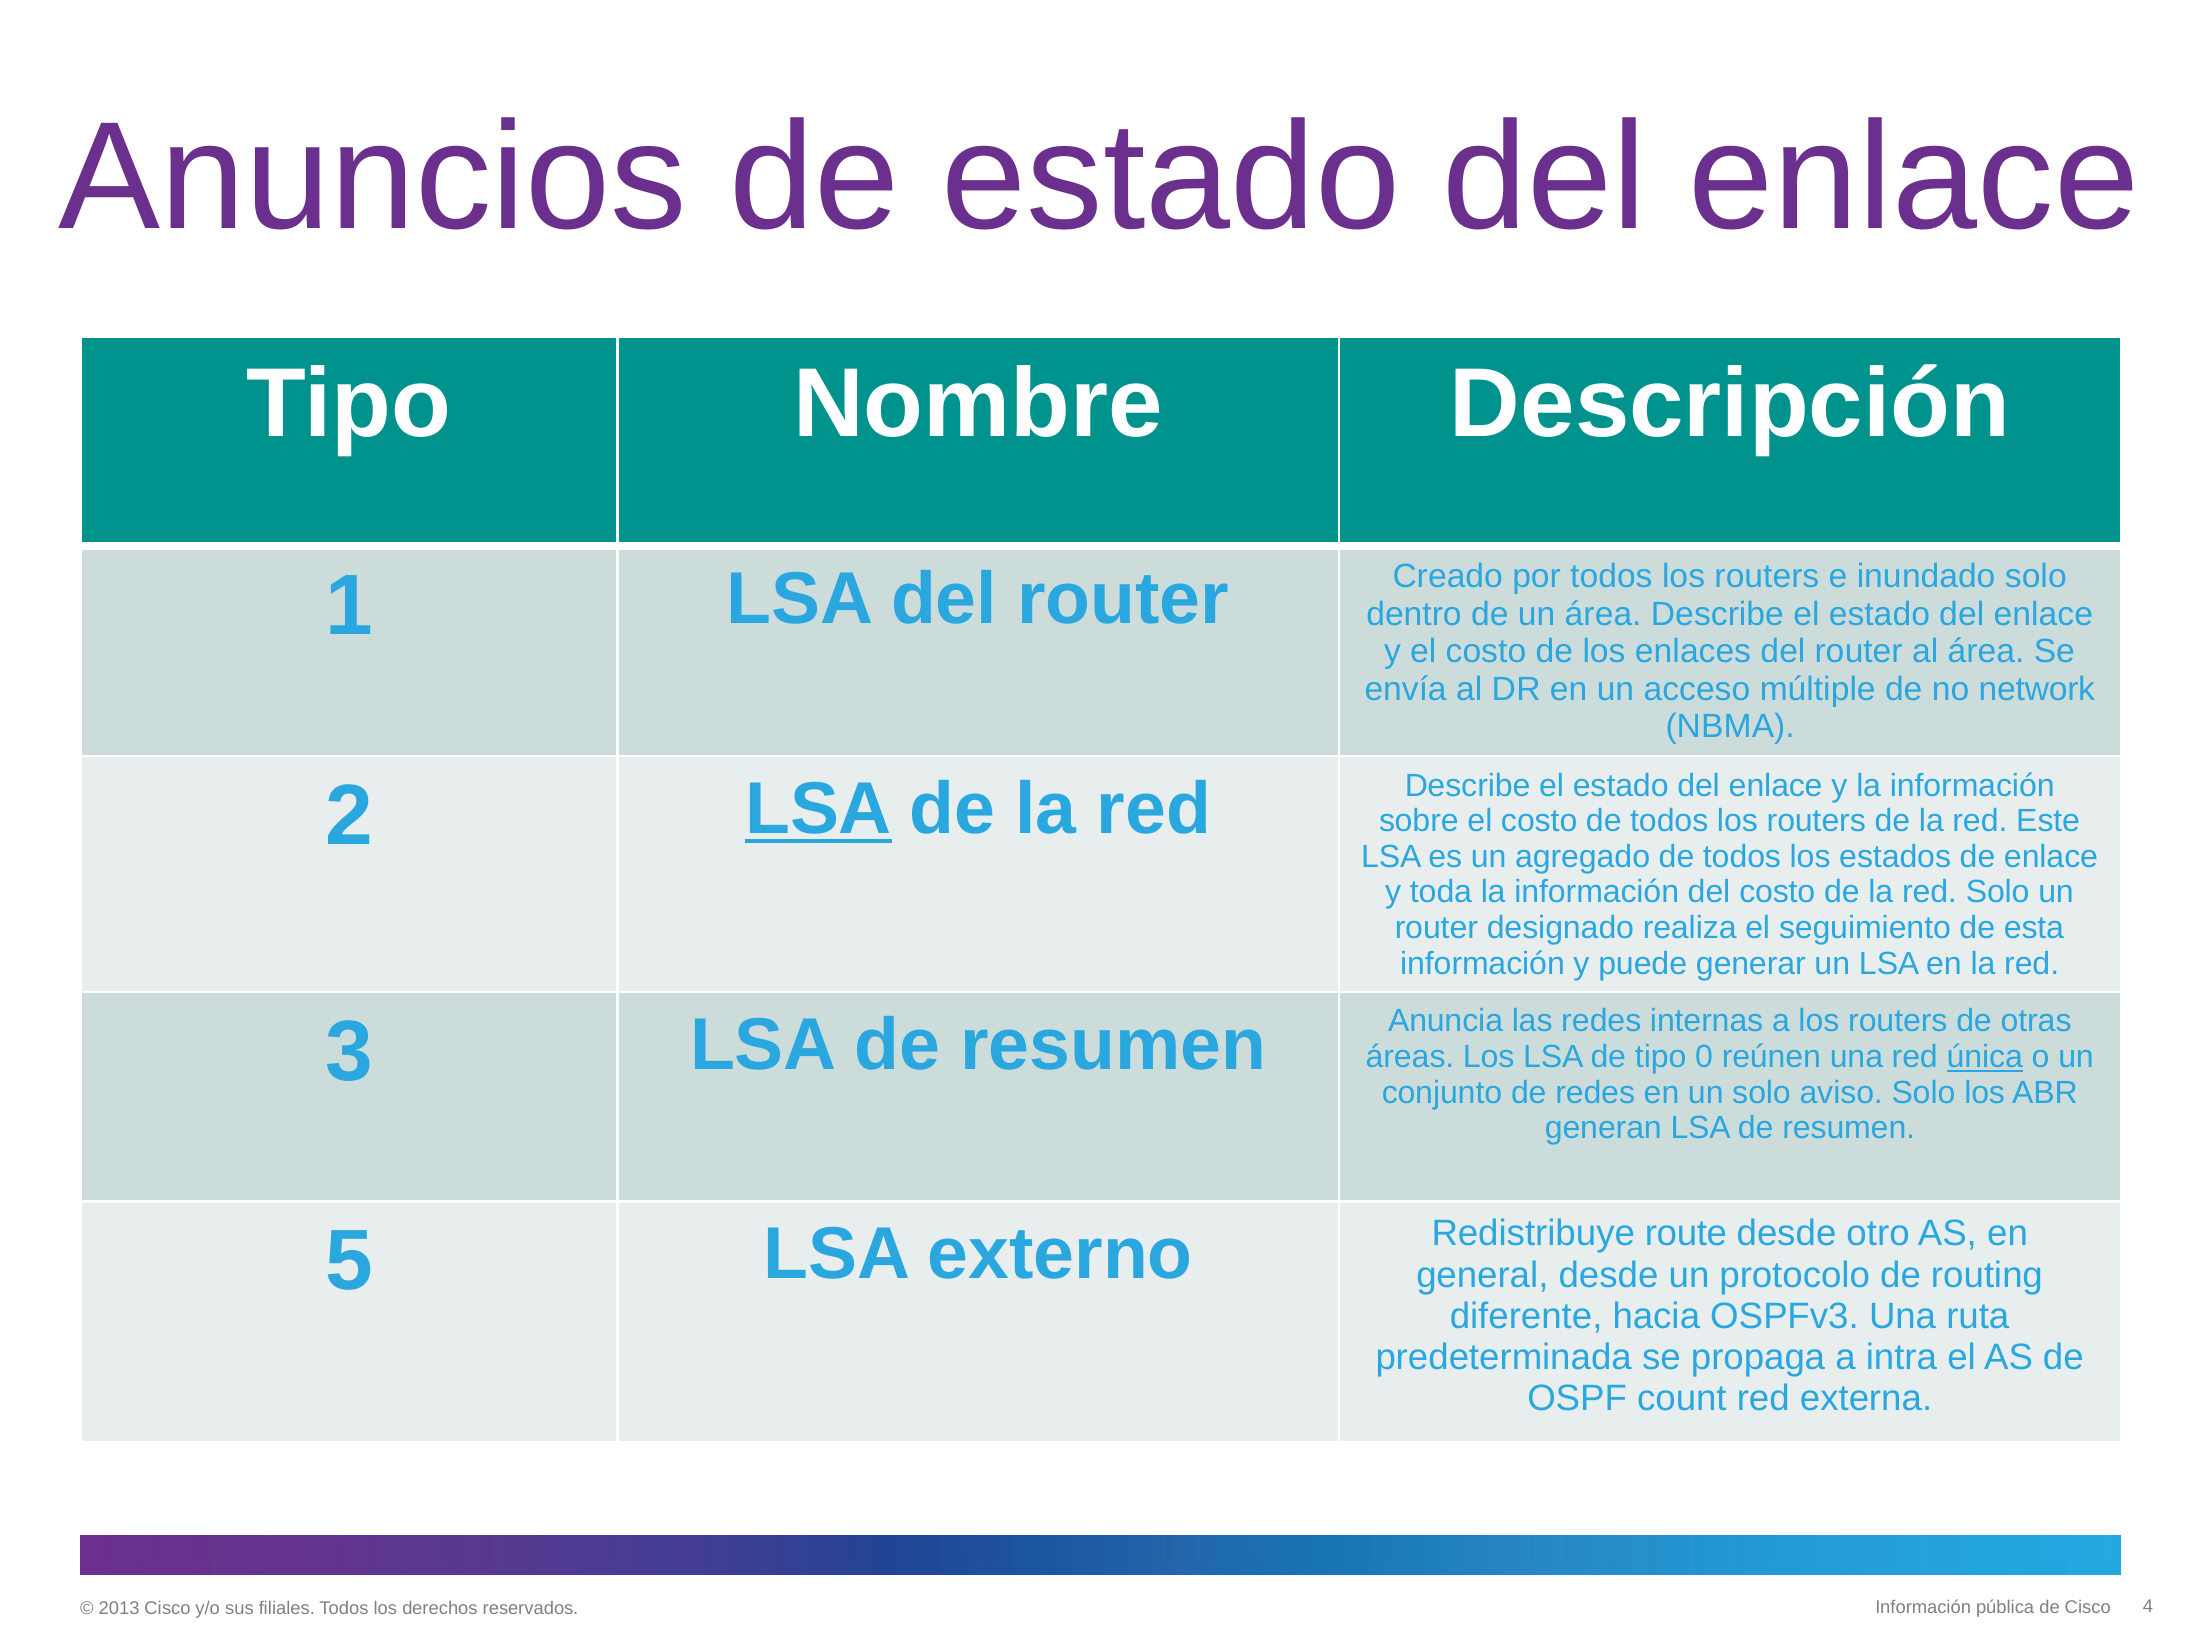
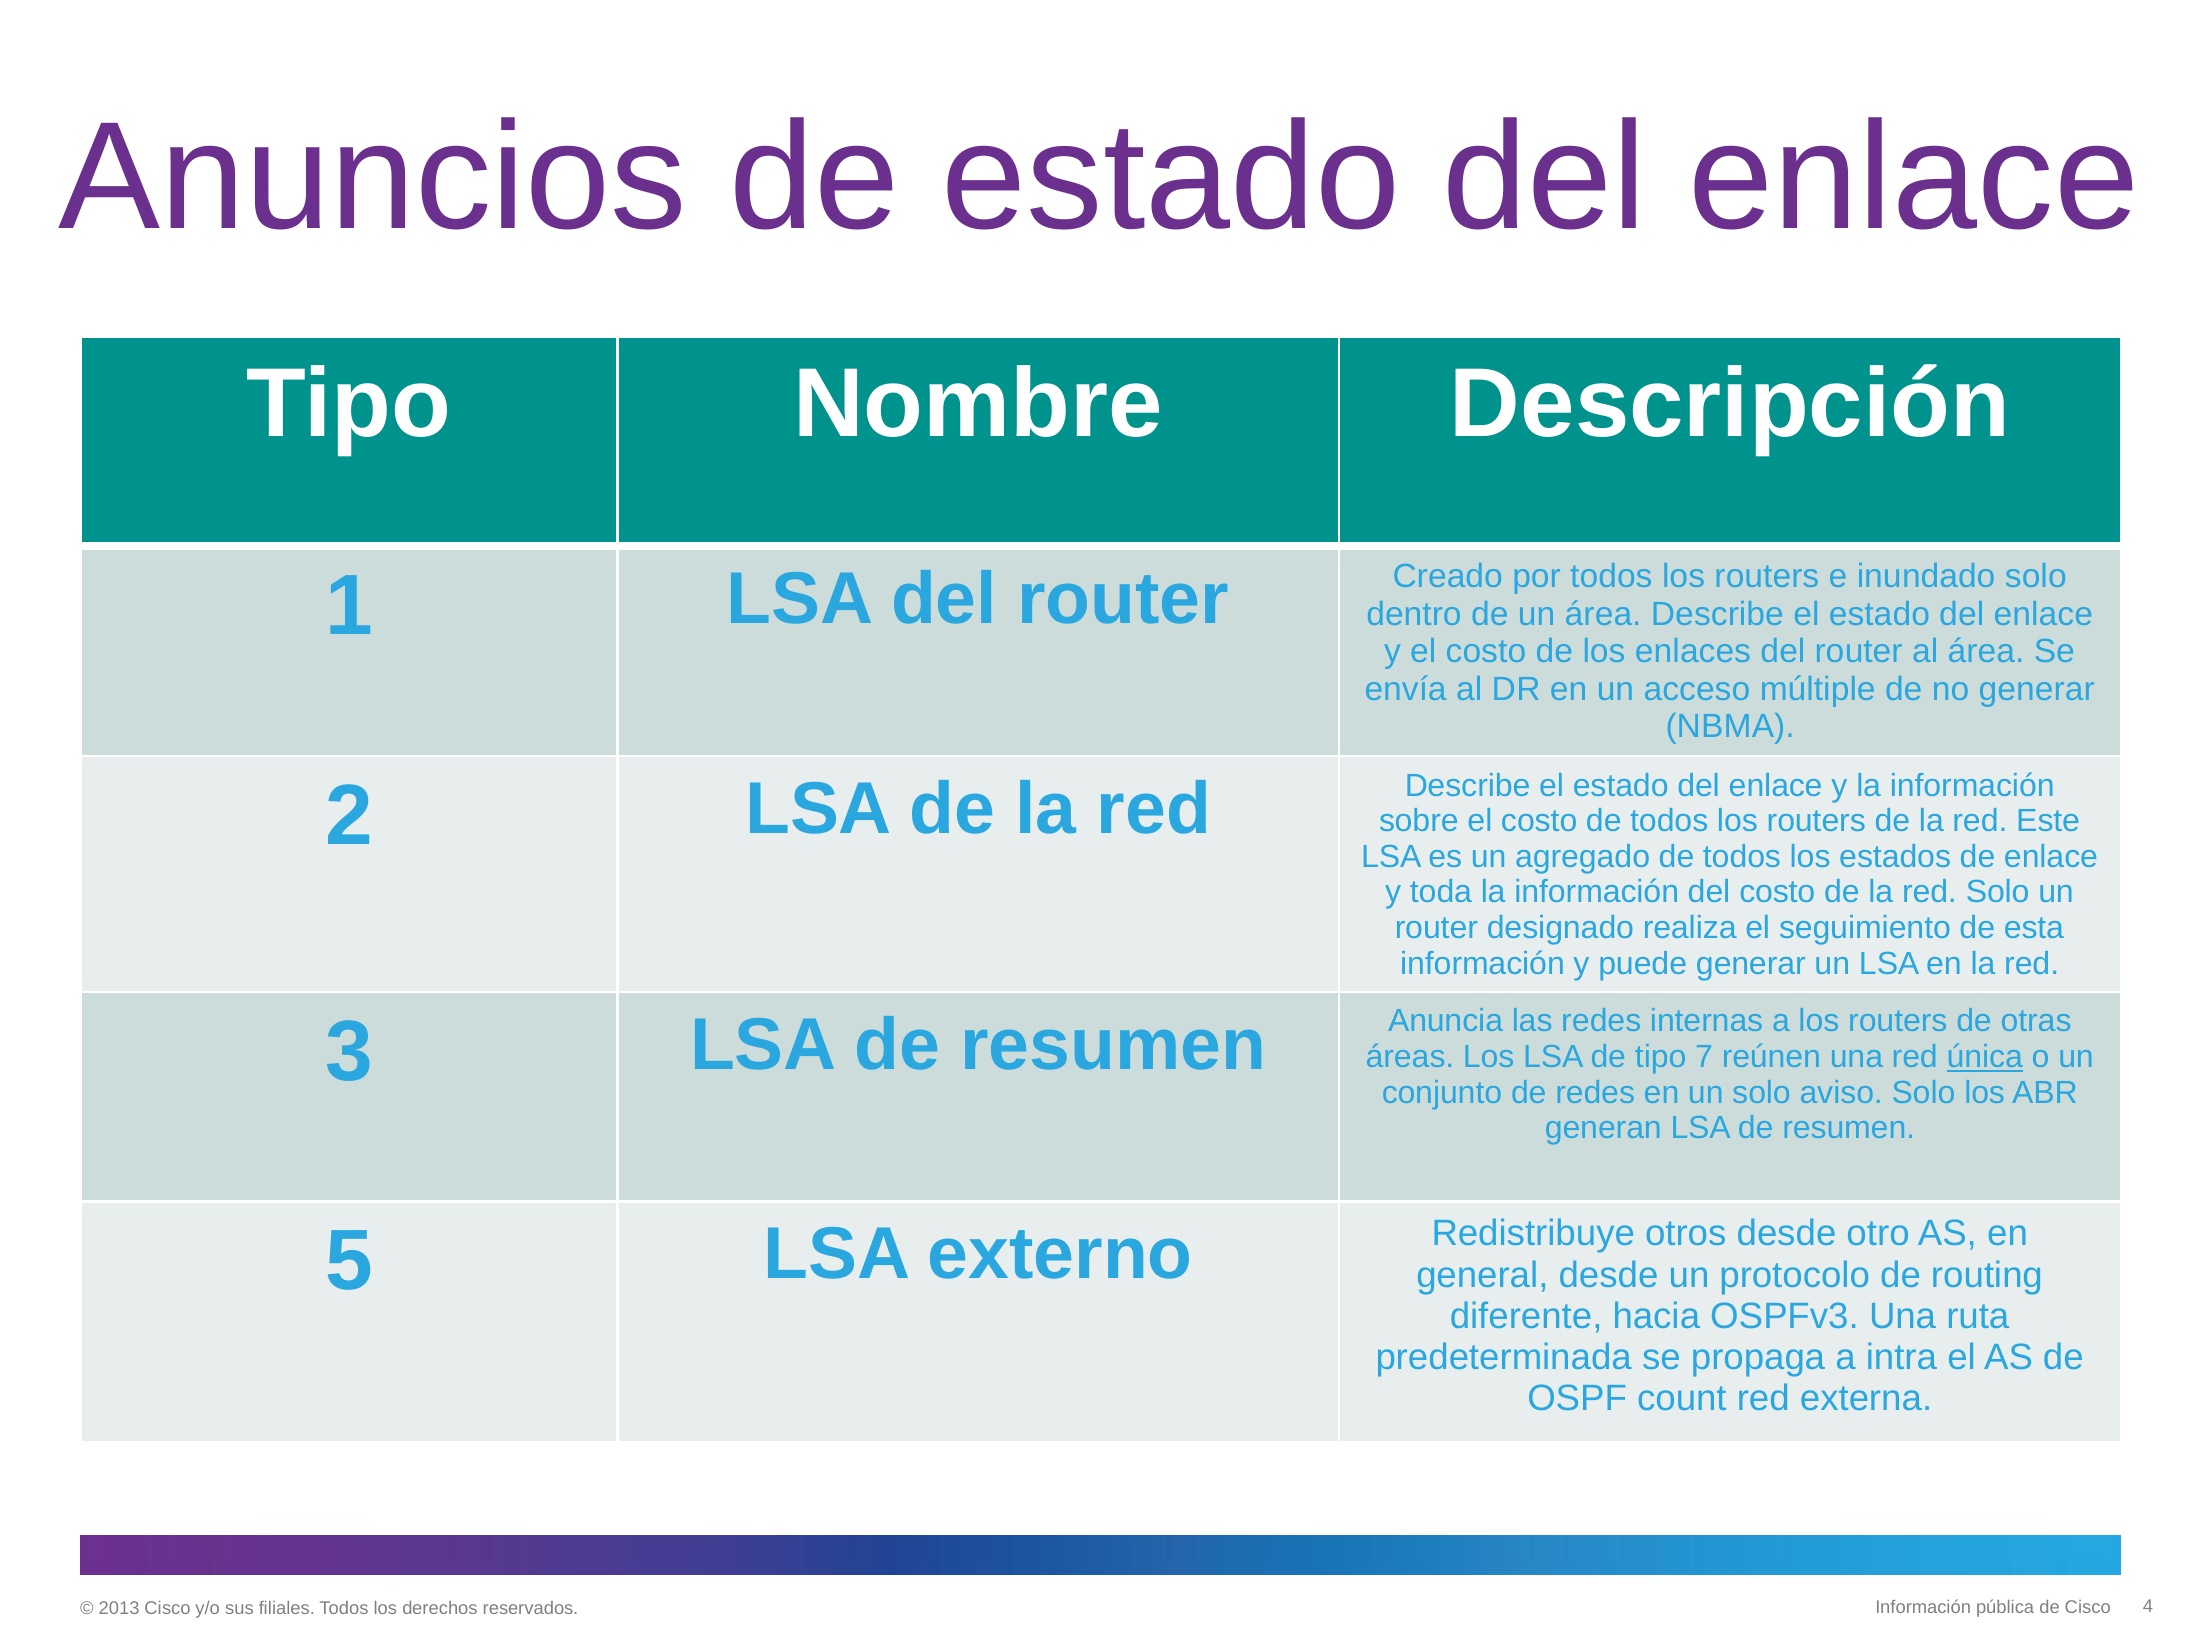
no network: network -> generar
LSA at (819, 809) underline: present -> none
0: 0 -> 7
route: route -> otros
